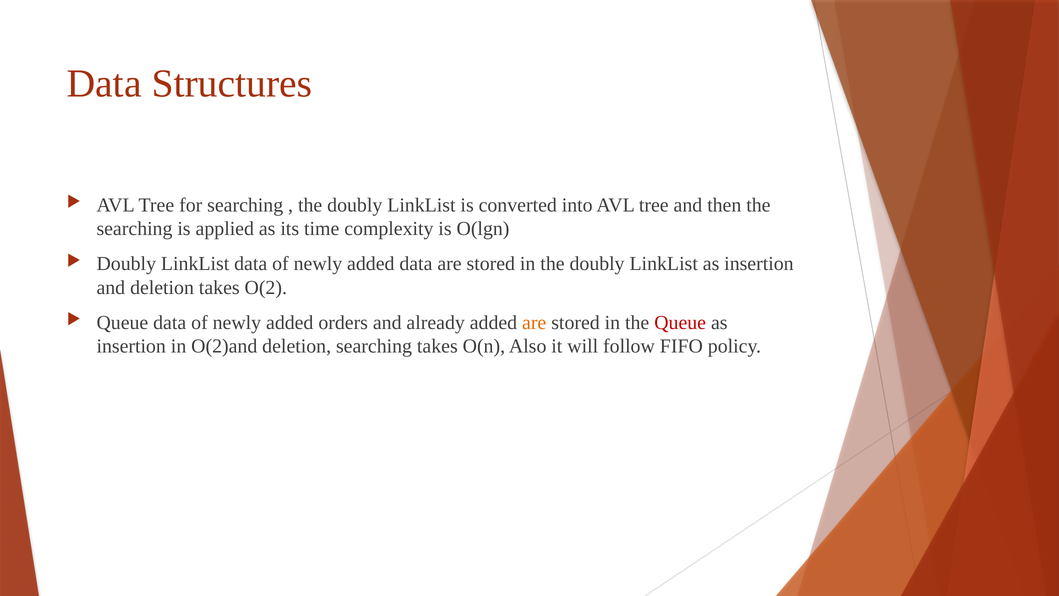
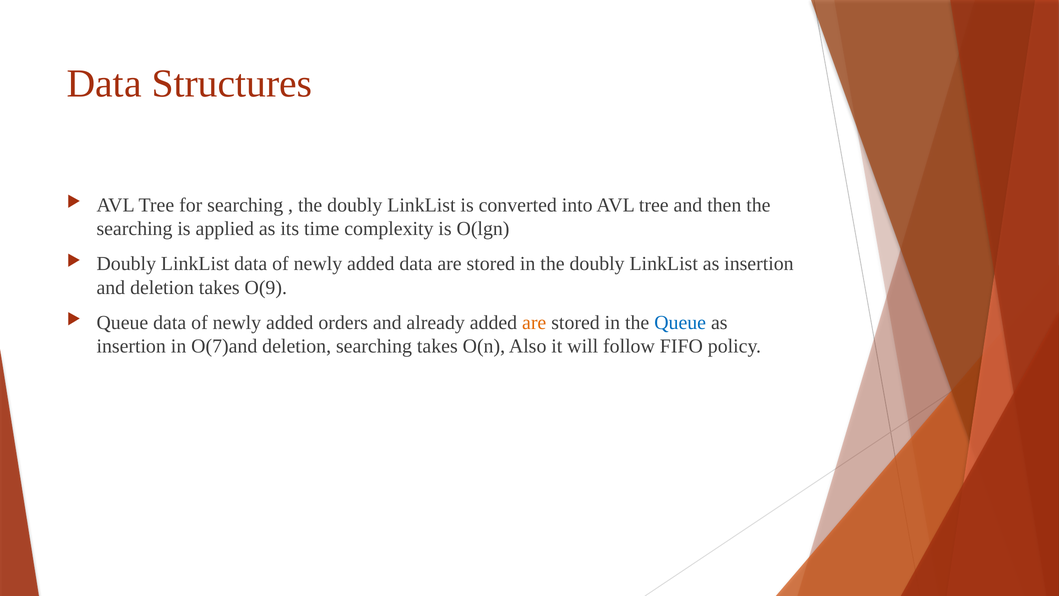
O(2: O(2 -> O(9
Queue at (680, 322) colour: red -> blue
O(2)and: O(2)and -> O(7)and
